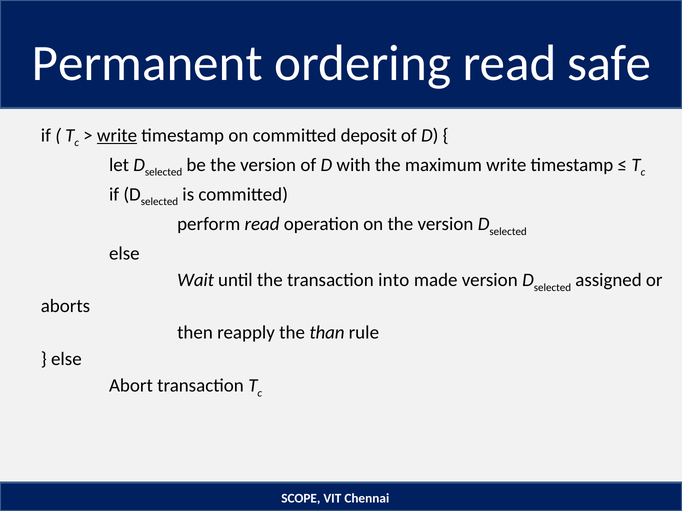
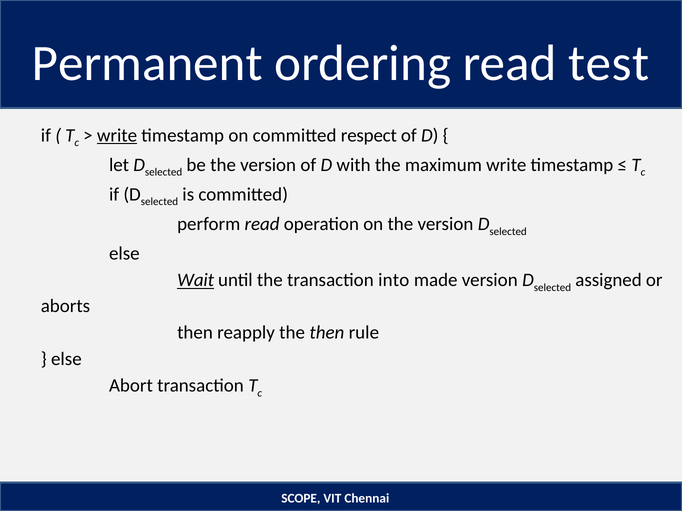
safe: safe -> test
deposit: deposit -> respect
Wait underline: none -> present
the than: than -> then
